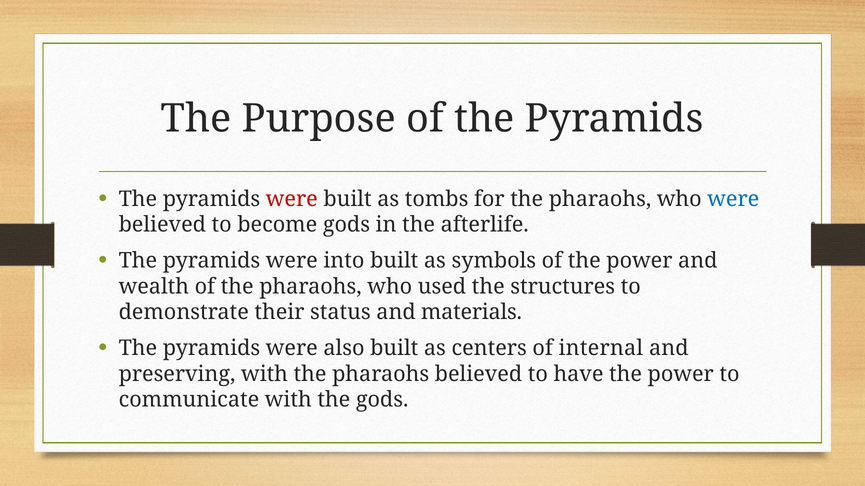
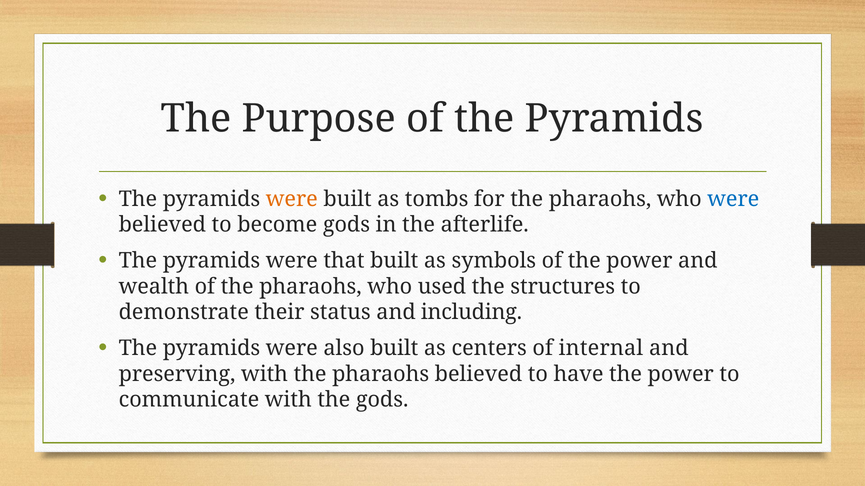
were at (292, 199) colour: red -> orange
into: into -> that
materials: materials -> including
